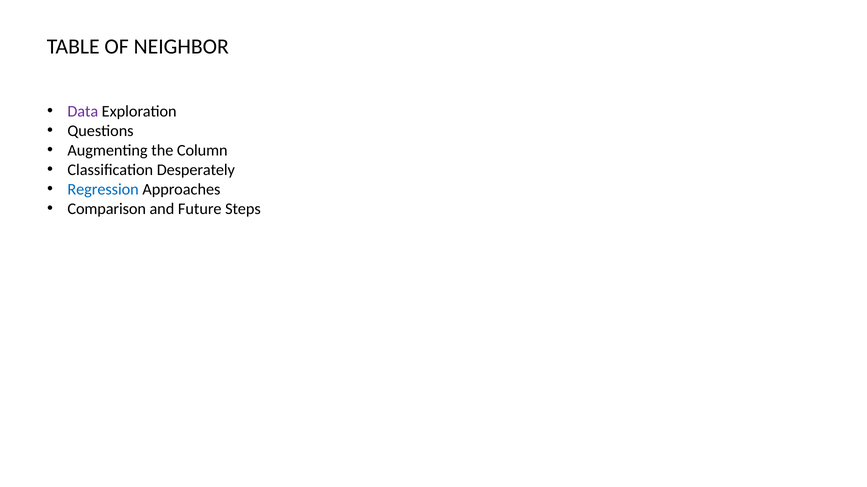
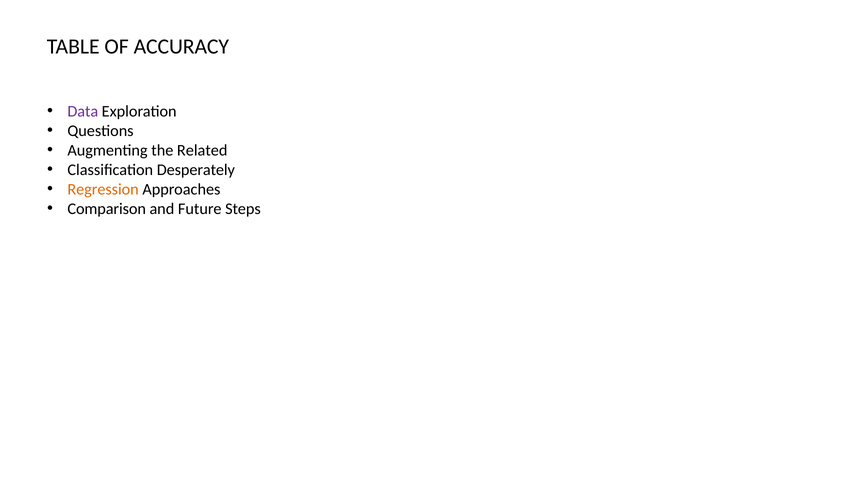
NEIGHBOR: NEIGHBOR -> ACCURACY
Column: Column -> Related
Regression colour: blue -> orange
